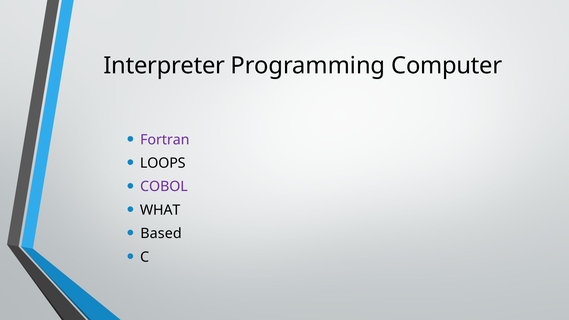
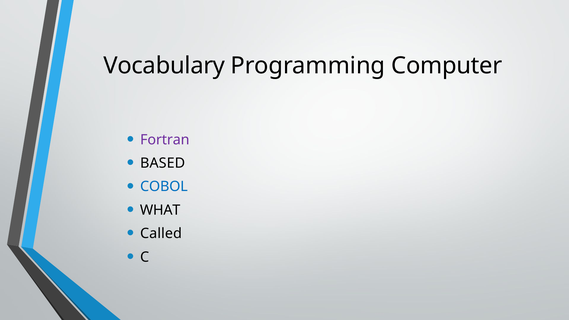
Interpreter: Interpreter -> Vocabulary
LOOPS: LOOPS -> BASED
COBOL colour: purple -> blue
Based: Based -> Called
